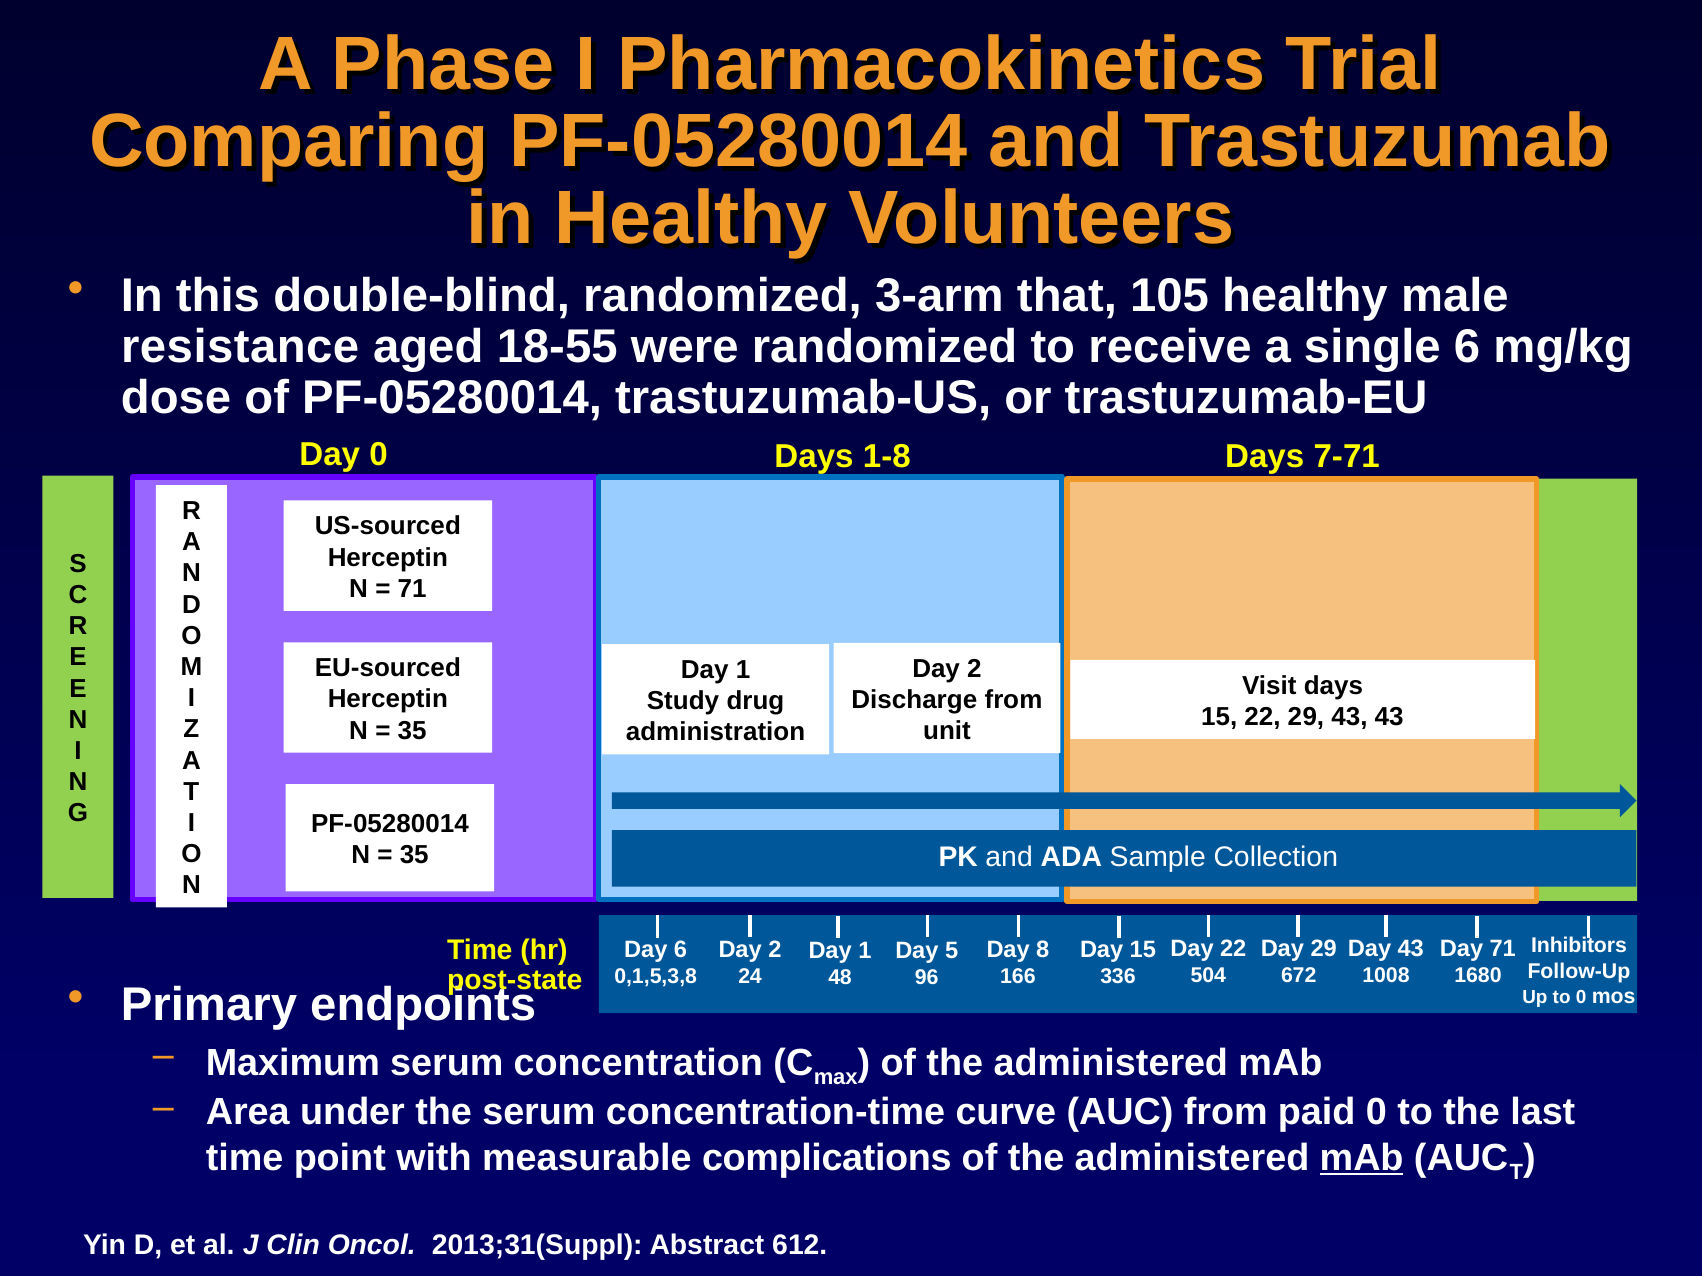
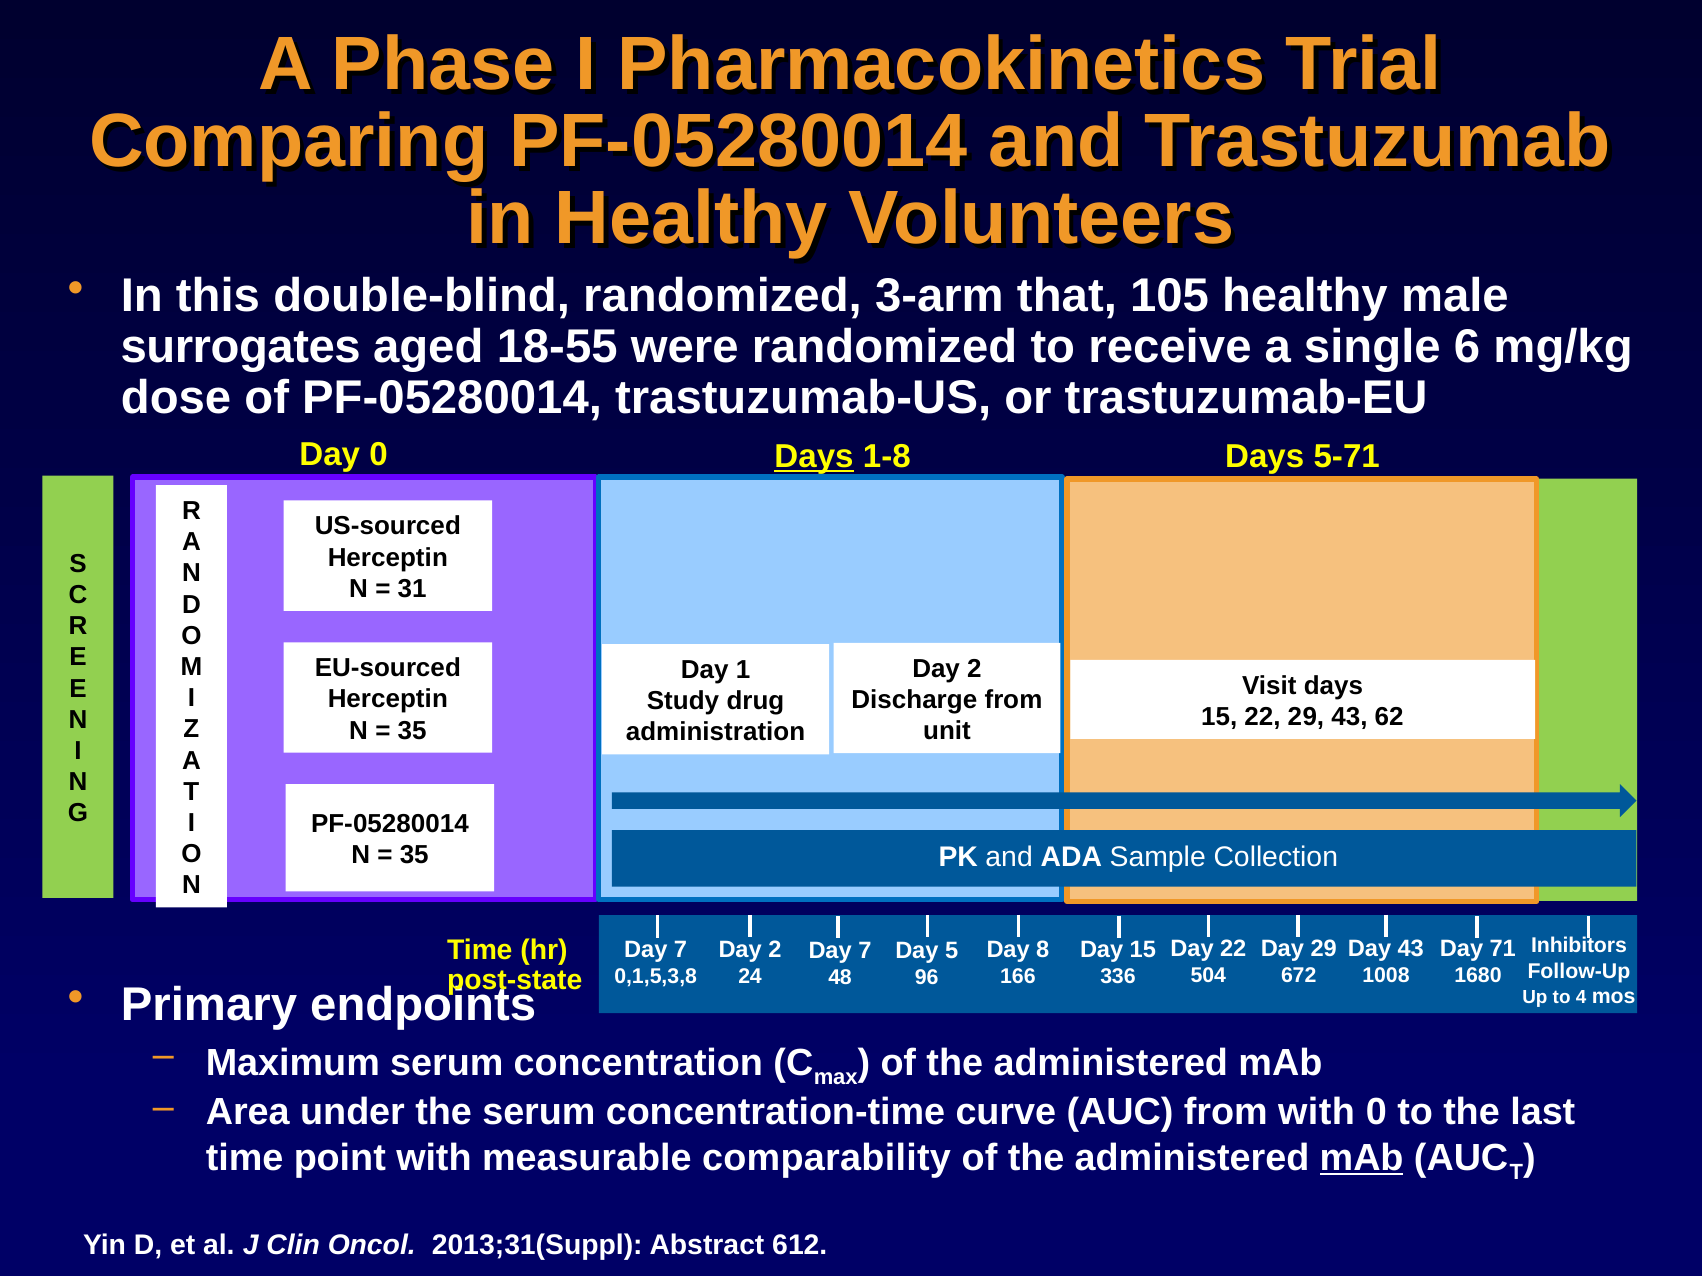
resistance: resistance -> surrogates
Days at (814, 457) underline: none -> present
7-71: 7-71 -> 5-71
71 at (412, 589): 71 -> 31
43 43: 43 -> 62
6 at (680, 950): 6 -> 7
1 at (865, 951): 1 -> 7
to 0: 0 -> 4
from paid: paid -> with
complications: complications -> comparability
